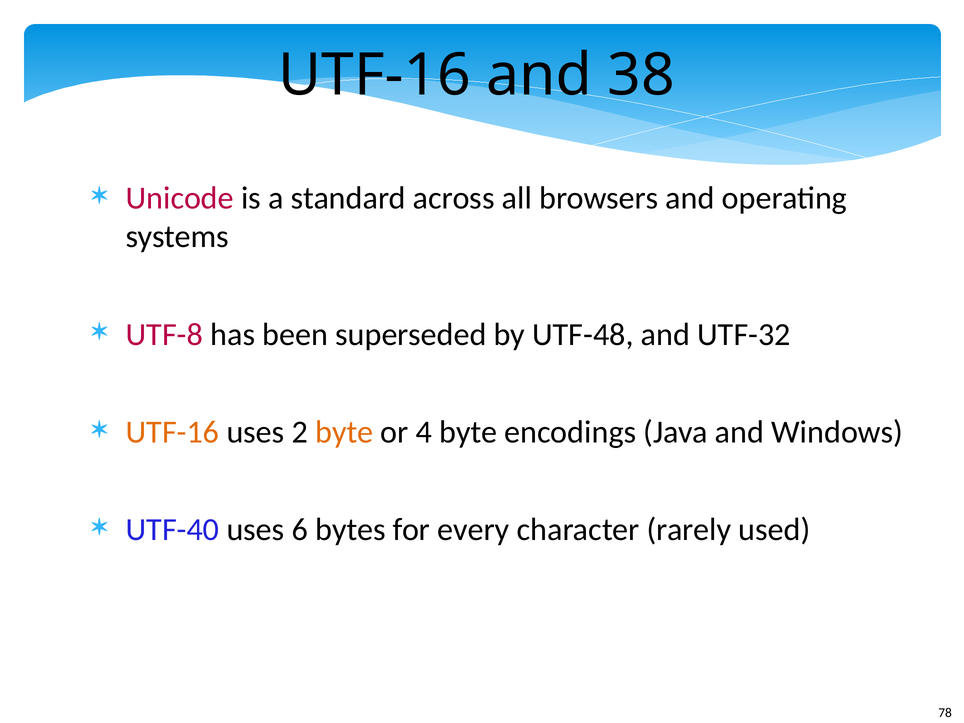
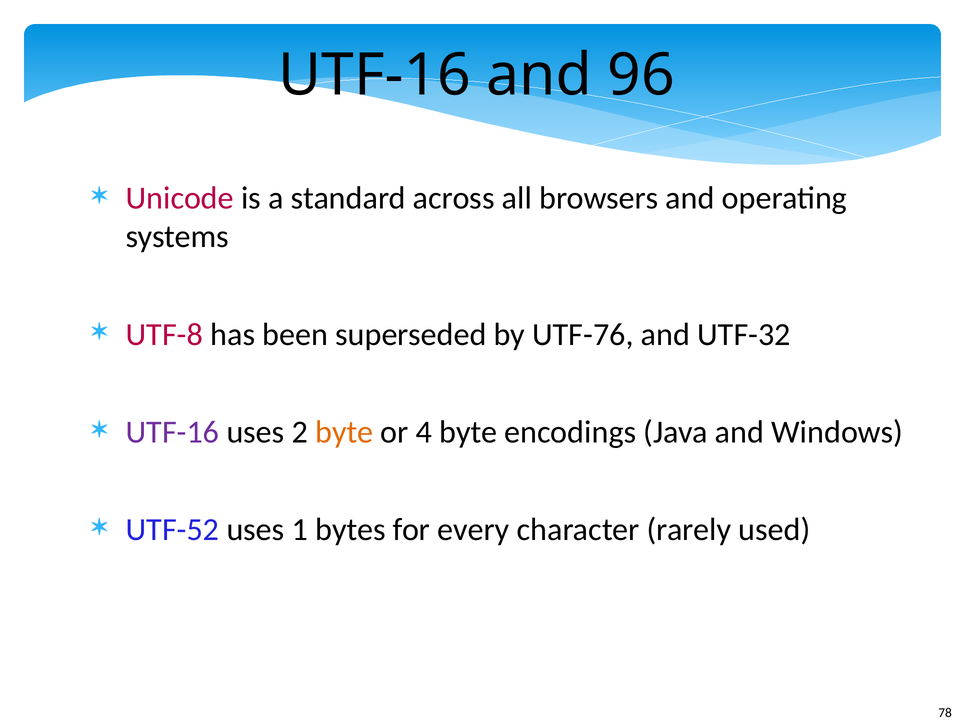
38: 38 -> 96
UTF-48: UTF-48 -> UTF-76
UTF-16 at (173, 432) colour: orange -> purple
UTF-40: UTF-40 -> UTF-52
6: 6 -> 1
